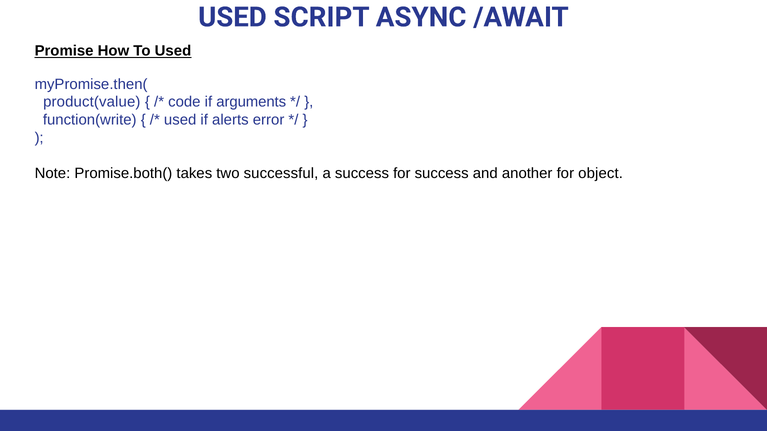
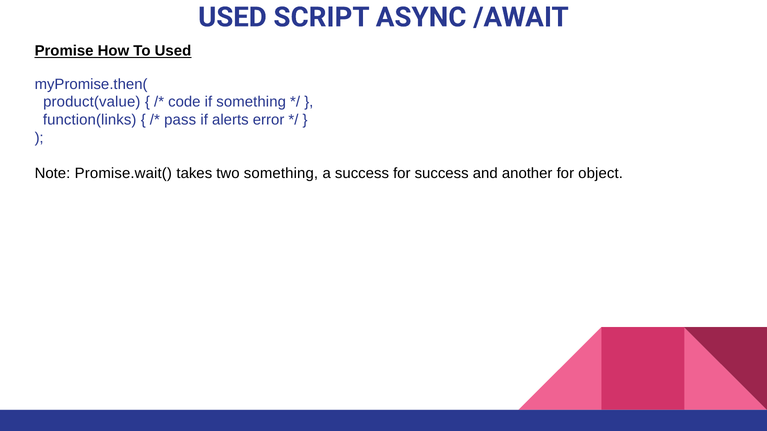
if arguments: arguments -> something
function(write: function(write -> function(links
used at (180, 120): used -> pass
Promise.both(: Promise.both( -> Promise.wait(
two successful: successful -> something
